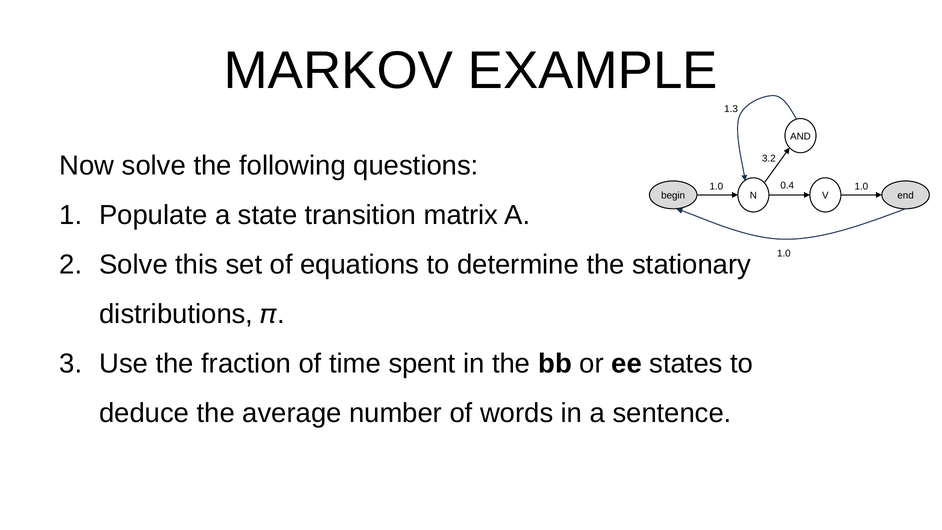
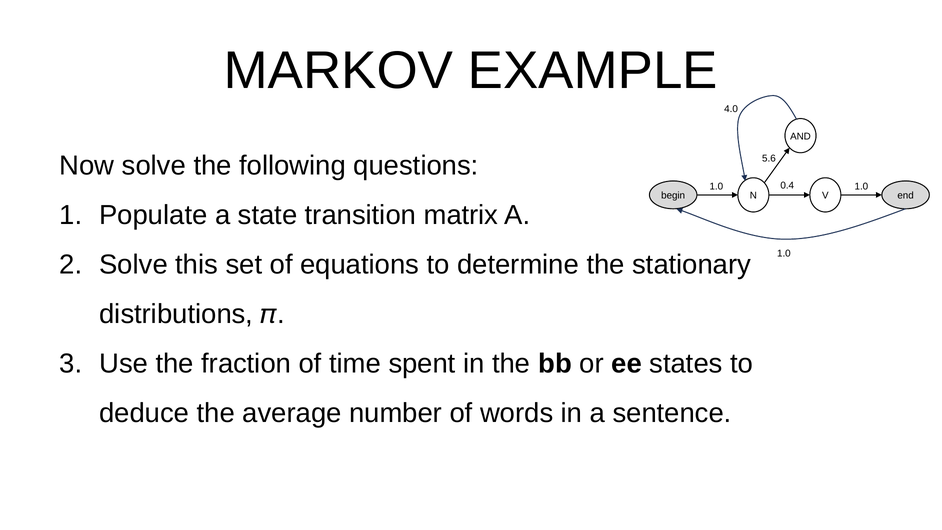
1.3: 1.3 -> 4.0
3.2: 3.2 -> 5.6
